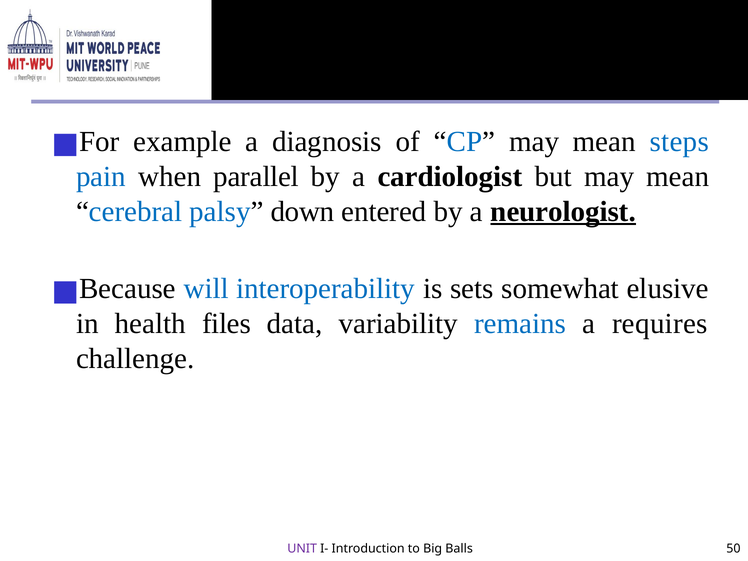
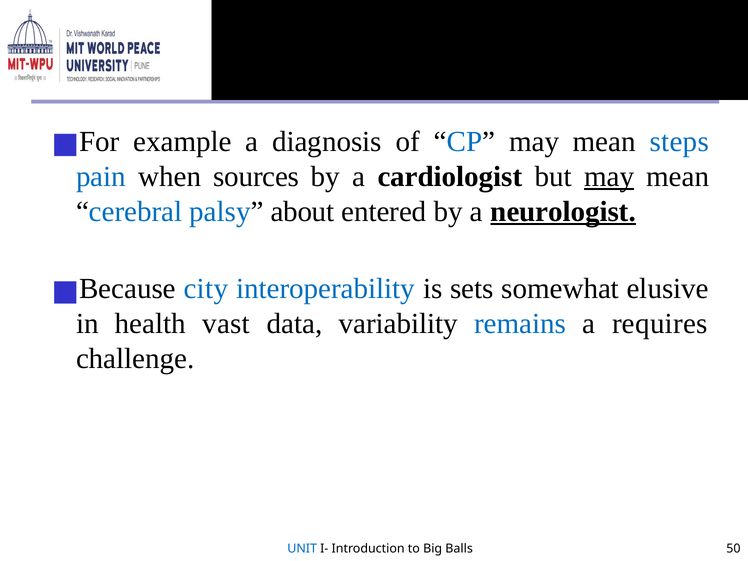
parallel: parallel -> sources
may at (609, 177) underline: none -> present
down: down -> about
will: will -> city
files: files -> vast
UNIT colour: purple -> blue
